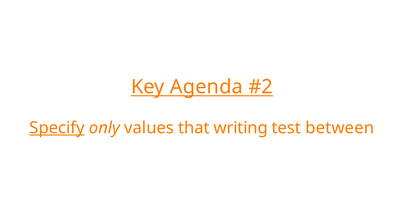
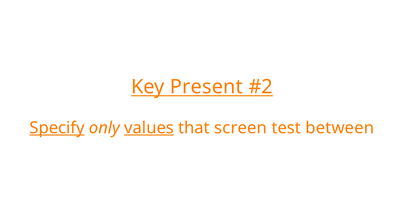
Agenda: Agenda -> Present
values underline: none -> present
writing: writing -> screen
